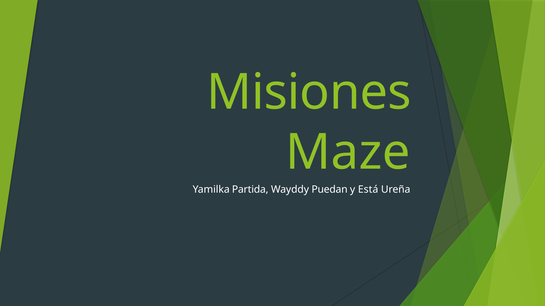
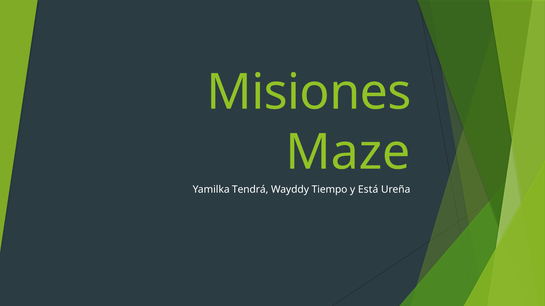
Partida: Partida -> Tendrá
Puedan: Puedan -> Tiempo
